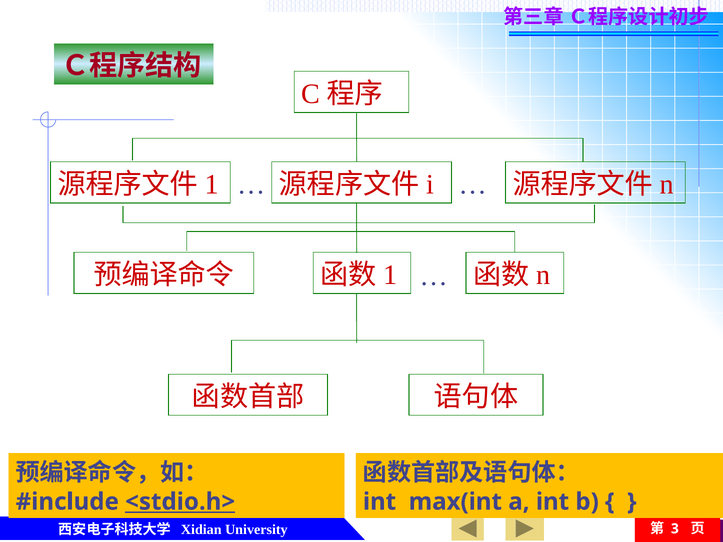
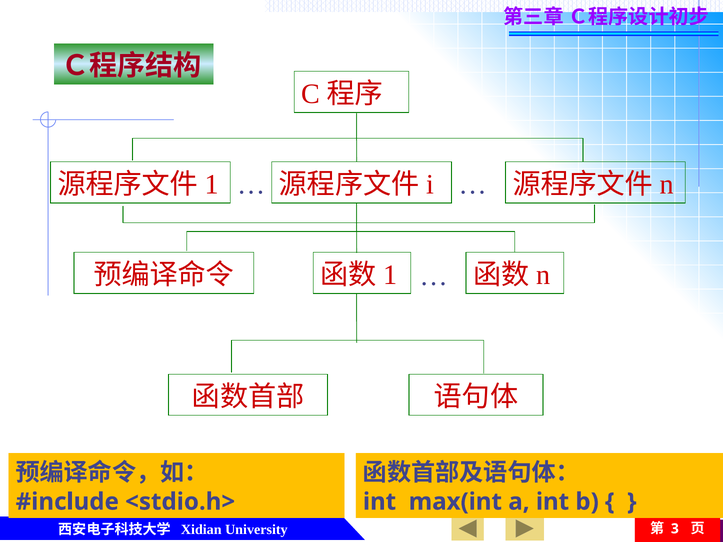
<stdio.h> underline: present -> none
